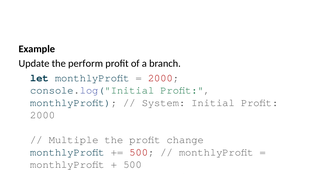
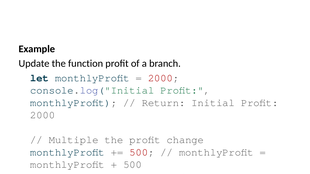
perform: perform -> function
System: System -> Return
